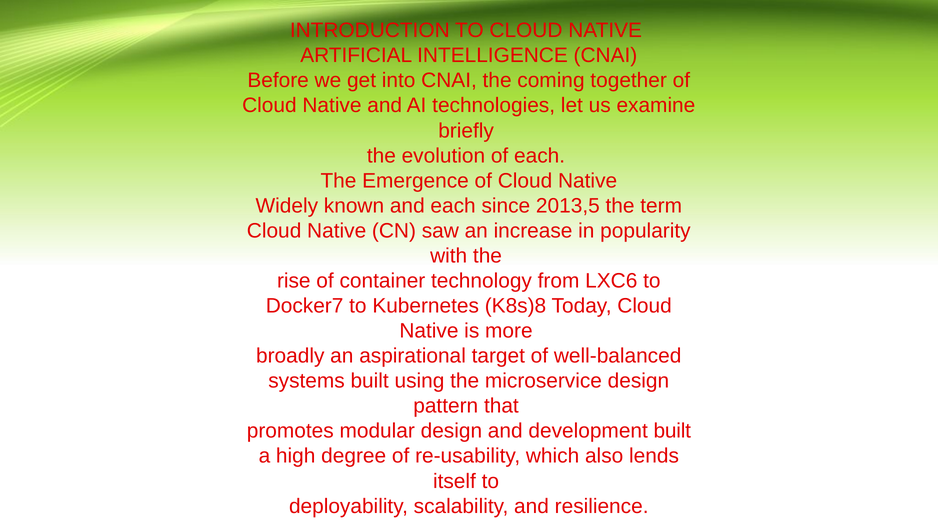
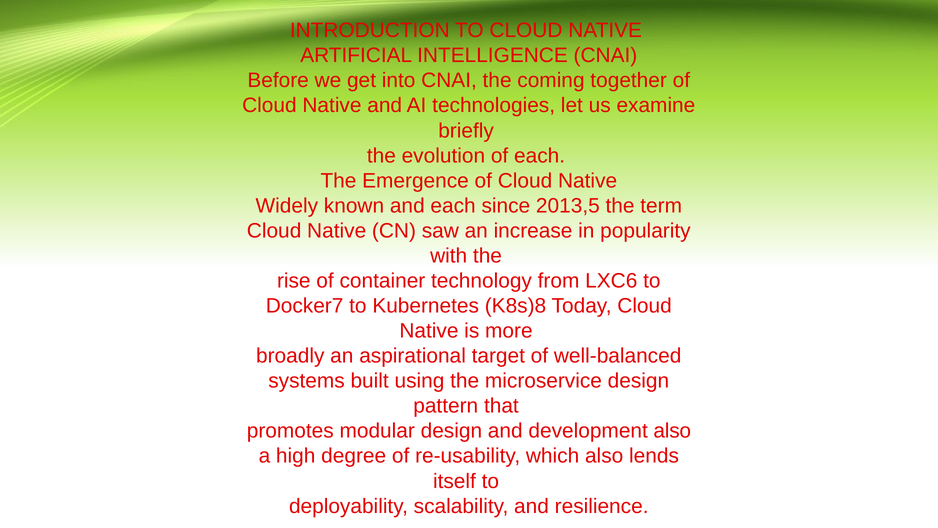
development built: built -> also
